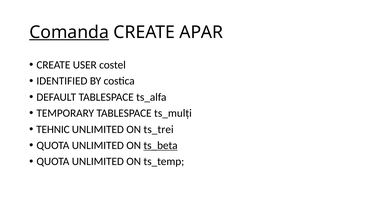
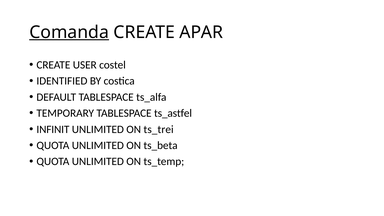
ts_mulţi: ts_mulţi -> ts_astfel
TEHNIC: TEHNIC -> INFINIT
ts_beta underline: present -> none
